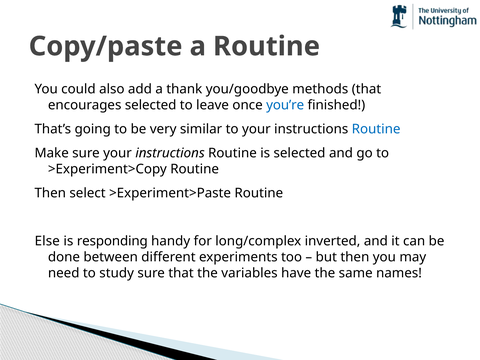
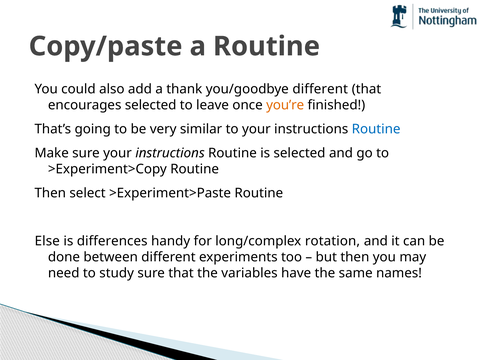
you/goodbye methods: methods -> different
you’re colour: blue -> orange
responding: responding -> differences
inverted: inverted -> rotation
